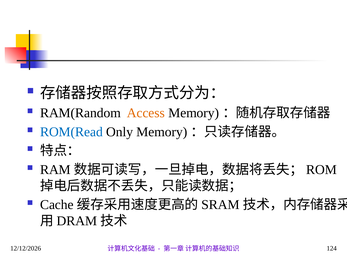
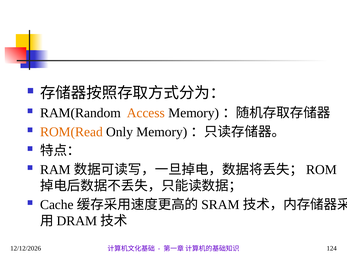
ROM(Read colour: blue -> orange
